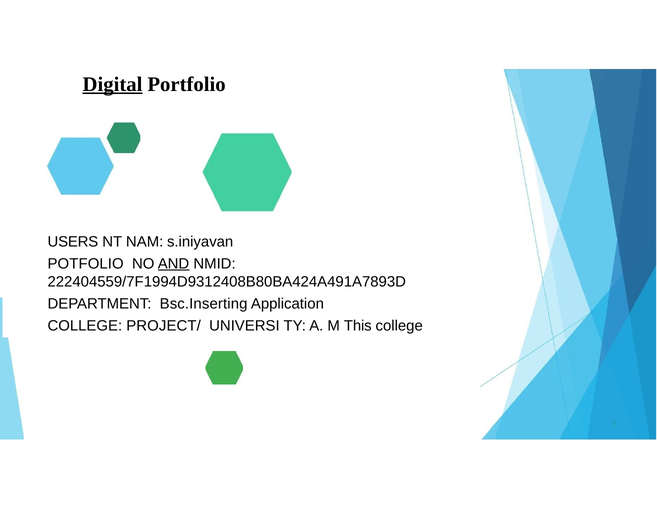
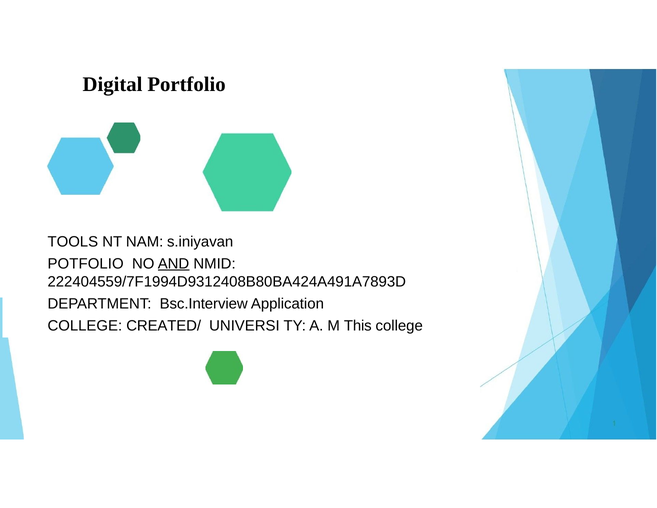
Digital underline: present -> none
USERS: USERS -> TOOLS
Bsc.Inserting: Bsc.Inserting -> Bsc.Interview
PROJECT/: PROJECT/ -> CREATED/
